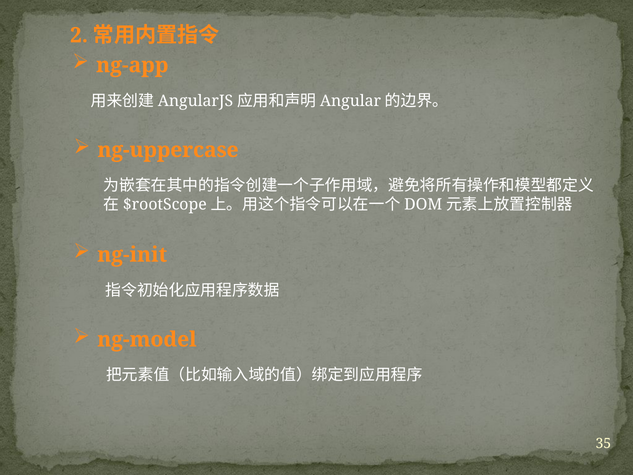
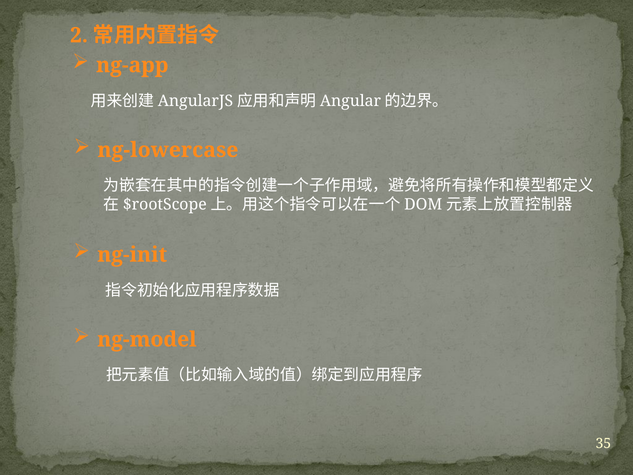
ng-uppercase: ng-uppercase -> ng-lowercase
